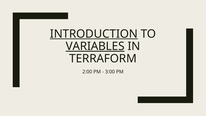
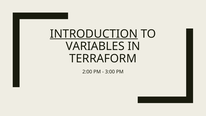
VARIABLES underline: present -> none
